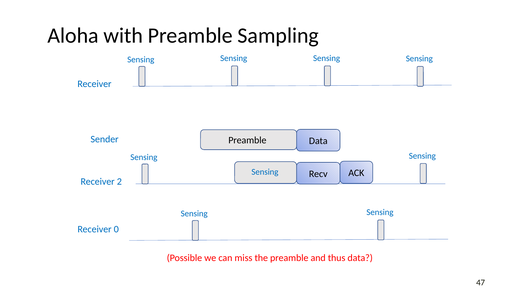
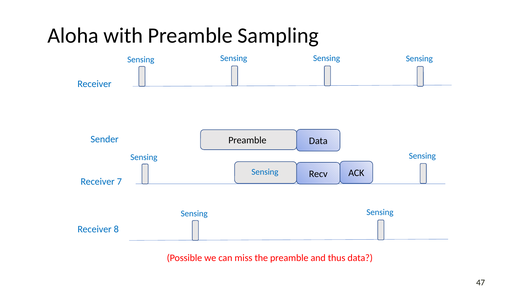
2: 2 -> 7
0: 0 -> 8
